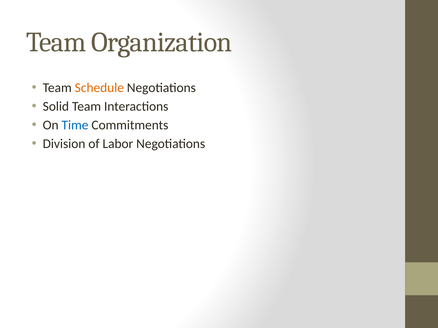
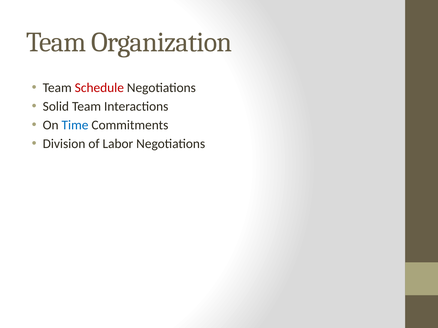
Schedule colour: orange -> red
